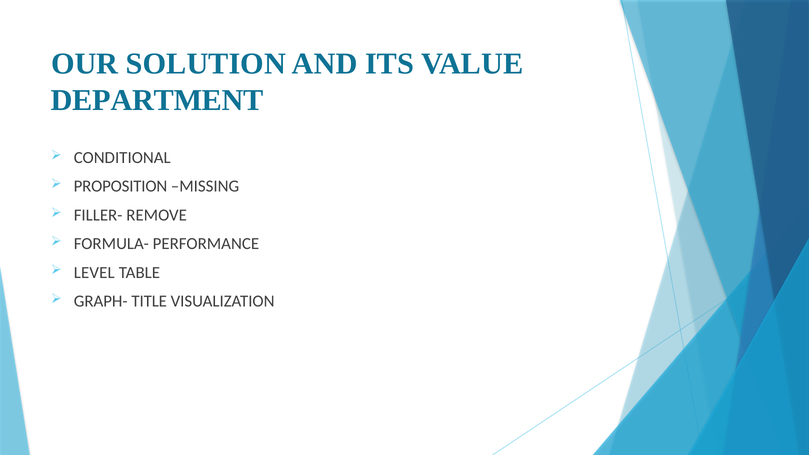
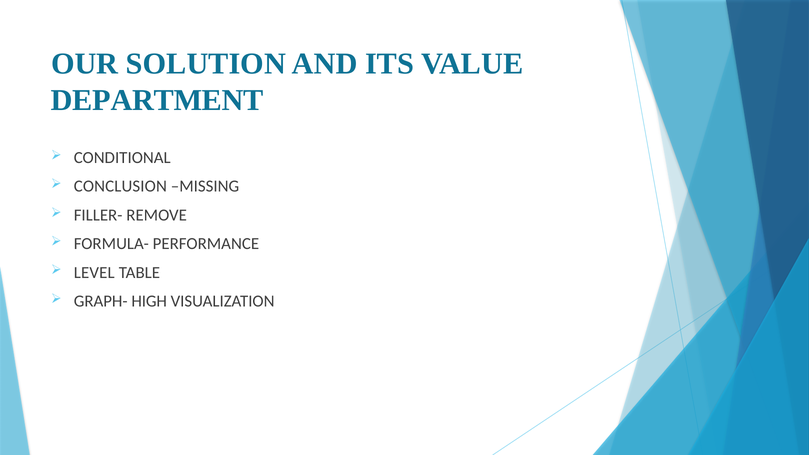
PROPOSITION: PROPOSITION -> CONCLUSION
TITLE: TITLE -> HIGH
